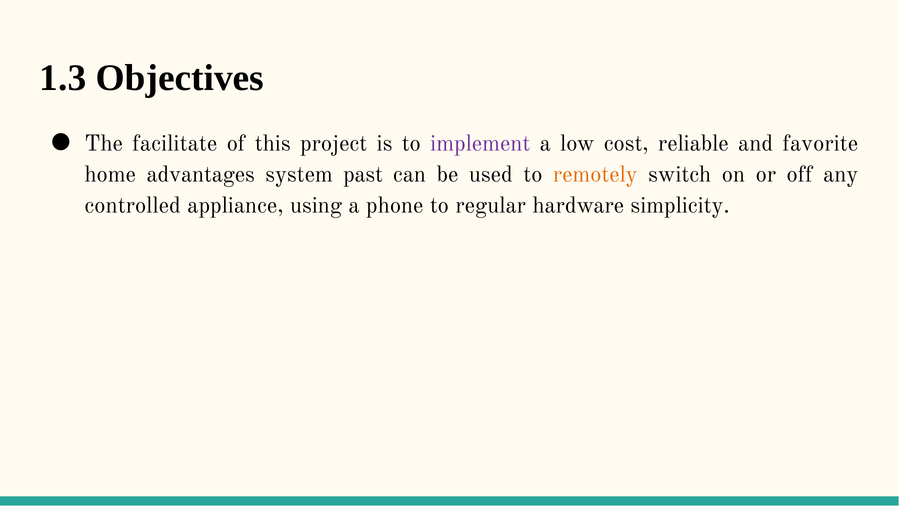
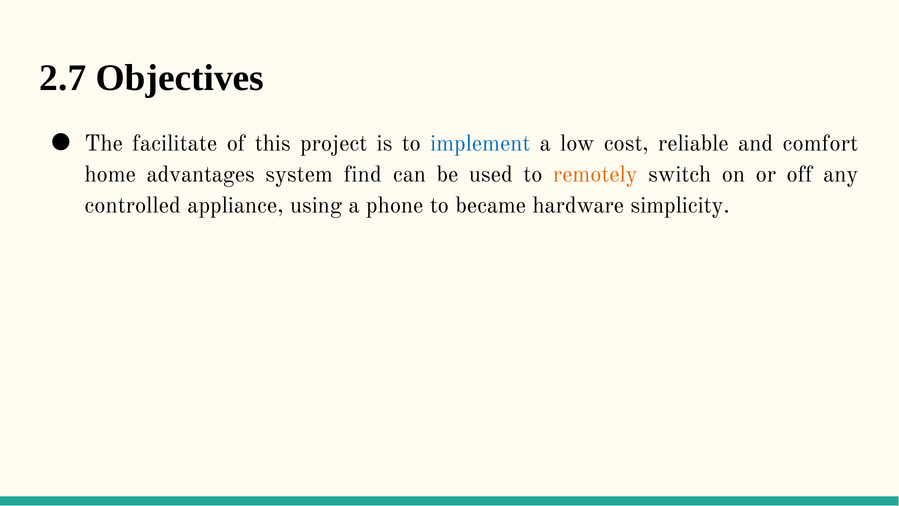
1.3: 1.3 -> 2.7
implement colour: purple -> blue
favorite: favorite -> comfort
past: past -> find
regular: regular -> became
